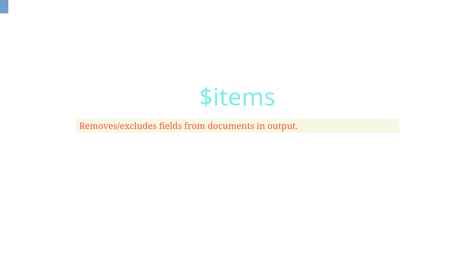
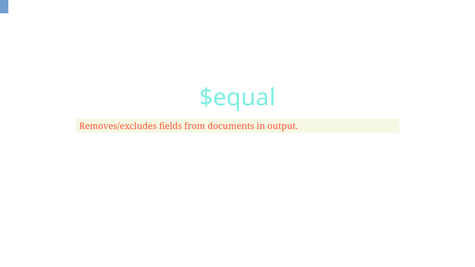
$items: $items -> $equal
